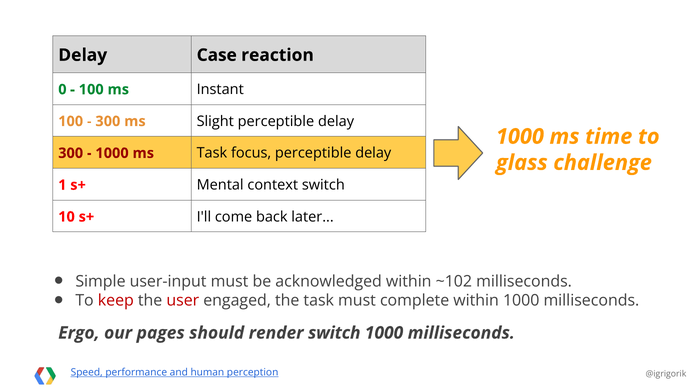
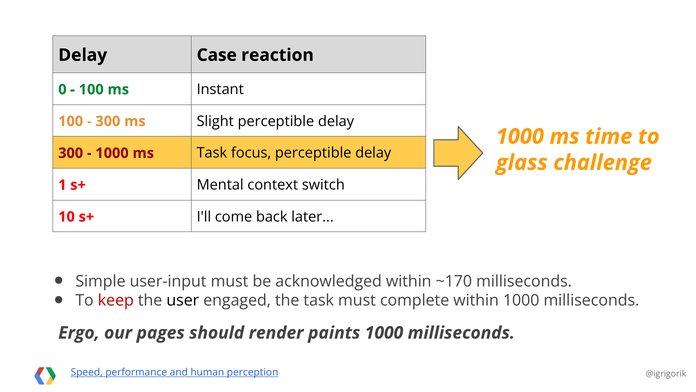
~102: ~102 -> ~170
user colour: red -> black
render switch: switch -> paints
